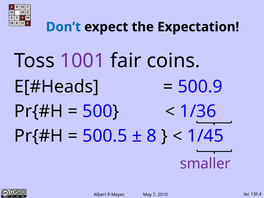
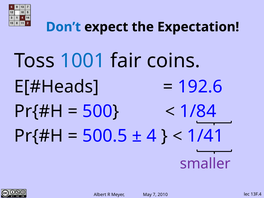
1001 colour: purple -> blue
500.9: 500.9 -> 192.6
1/36: 1/36 -> 1/84
8: 8 -> 4
1/45: 1/45 -> 1/41
